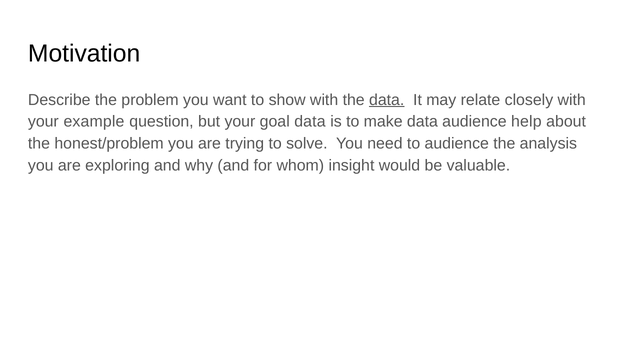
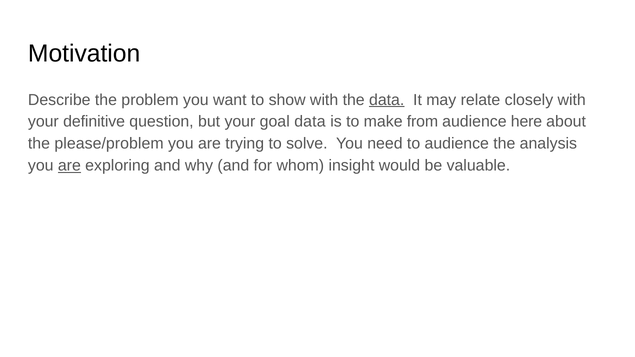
example: example -> definitive
make data: data -> from
help: help -> here
honest/problem: honest/problem -> please/problem
are at (69, 166) underline: none -> present
